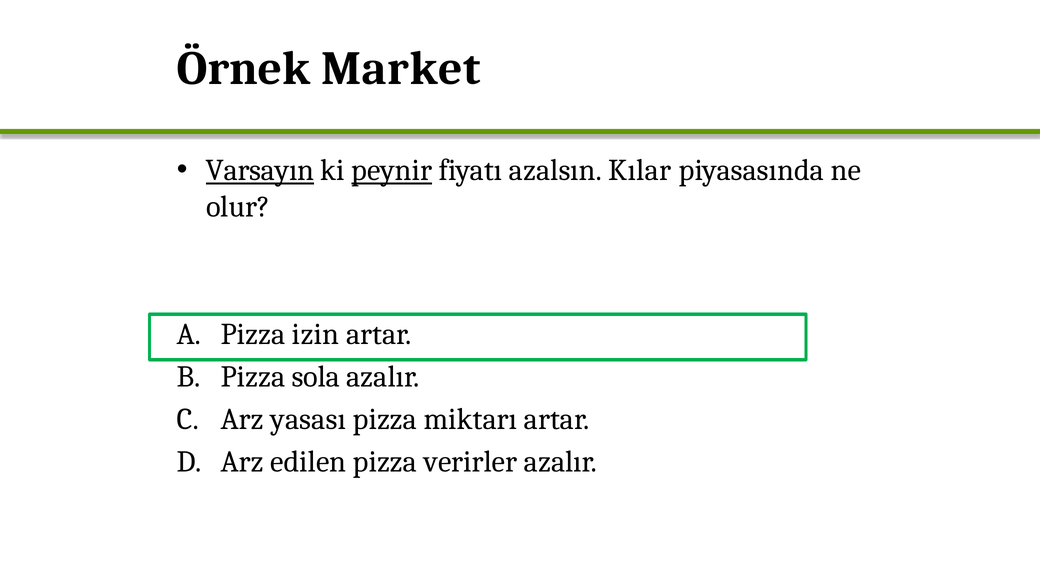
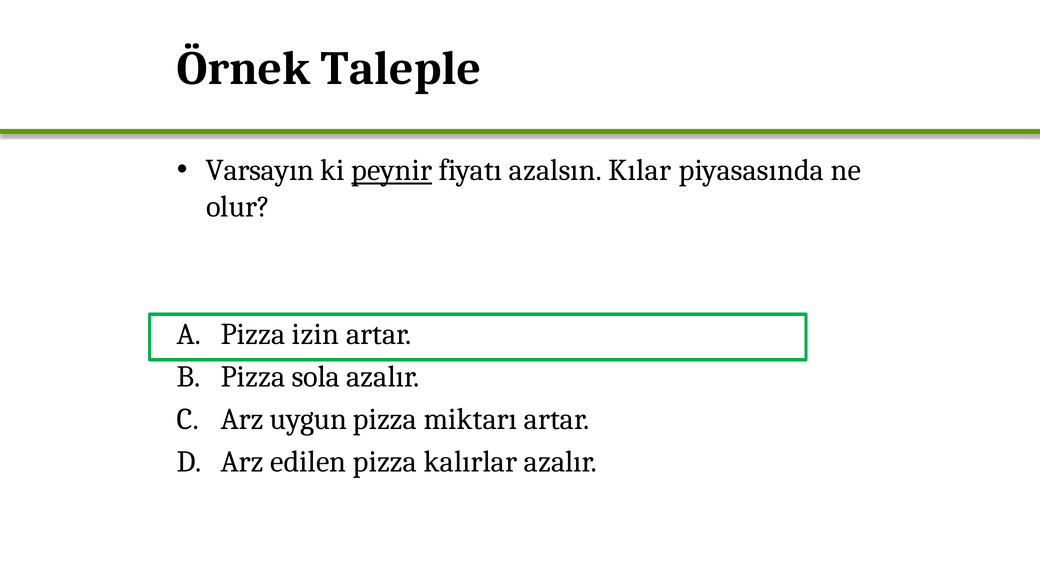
Market: Market -> Taleple
Varsayın underline: present -> none
yasası: yasası -> uygun
verirler: verirler -> kalırlar
